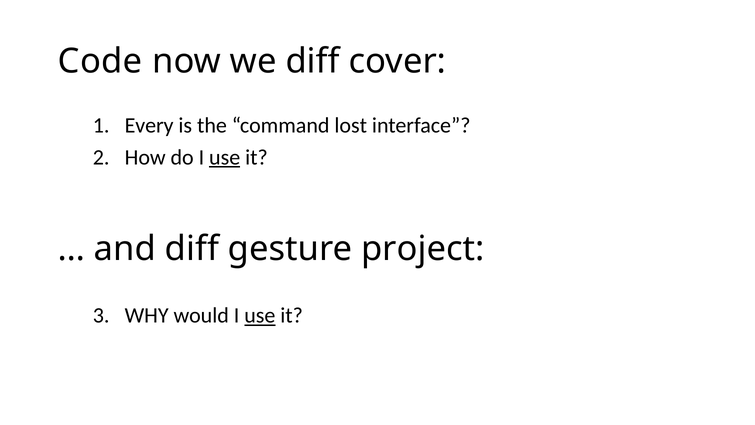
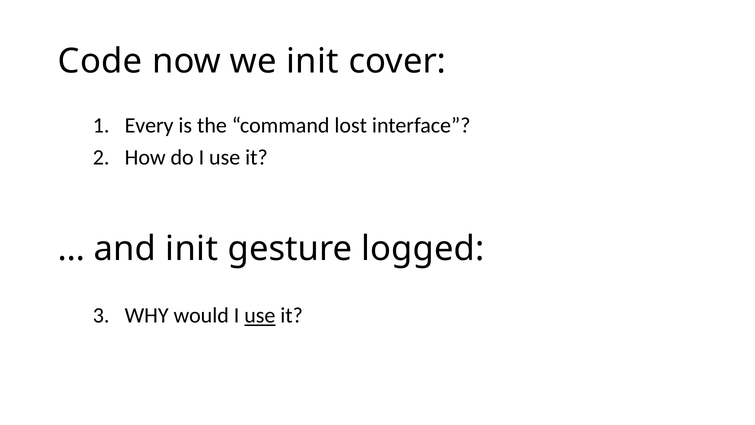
we diff: diff -> init
use at (225, 157) underline: present -> none
and diff: diff -> init
project: project -> logged
